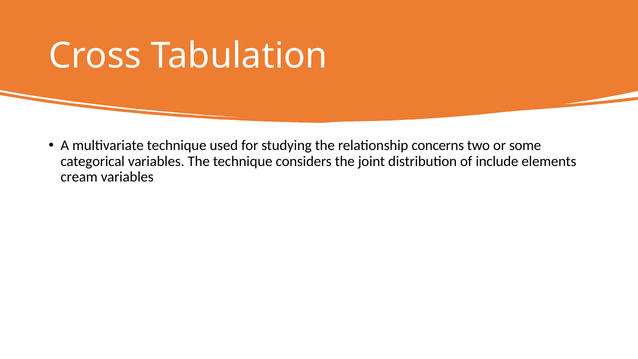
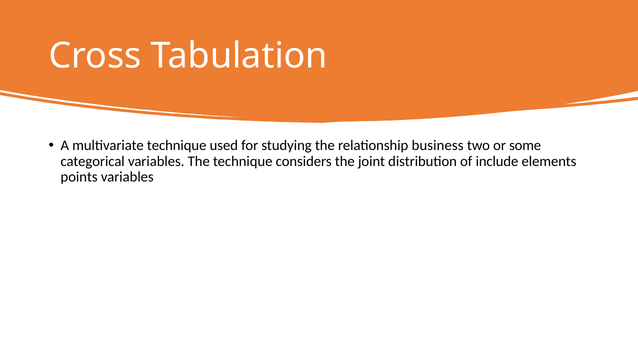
concerns: concerns -> business
cream: cream -> points
